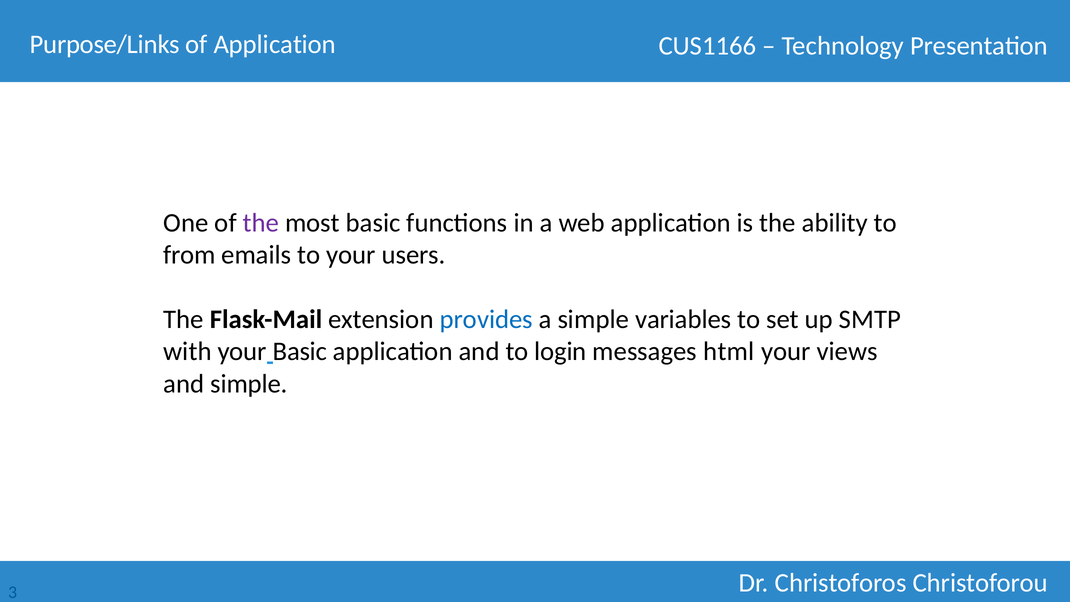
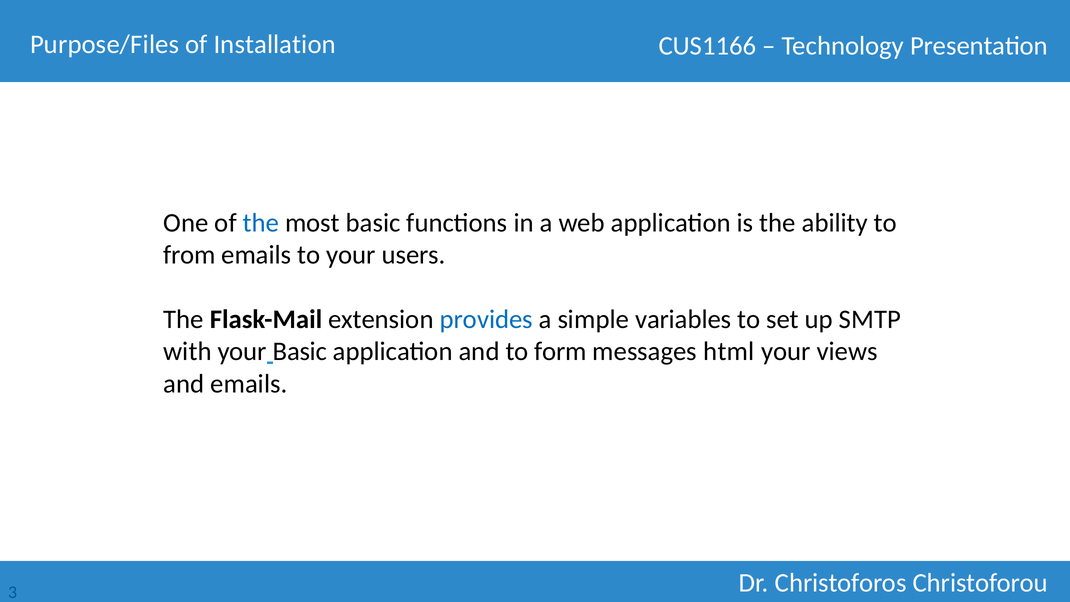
Purpose/Links: Purpose/Links -> Purpose/Files
of Application: Application -> Installation
the at (261, 223) colour: purple -> blue
login: login -> form
and simple: simple -> emails
